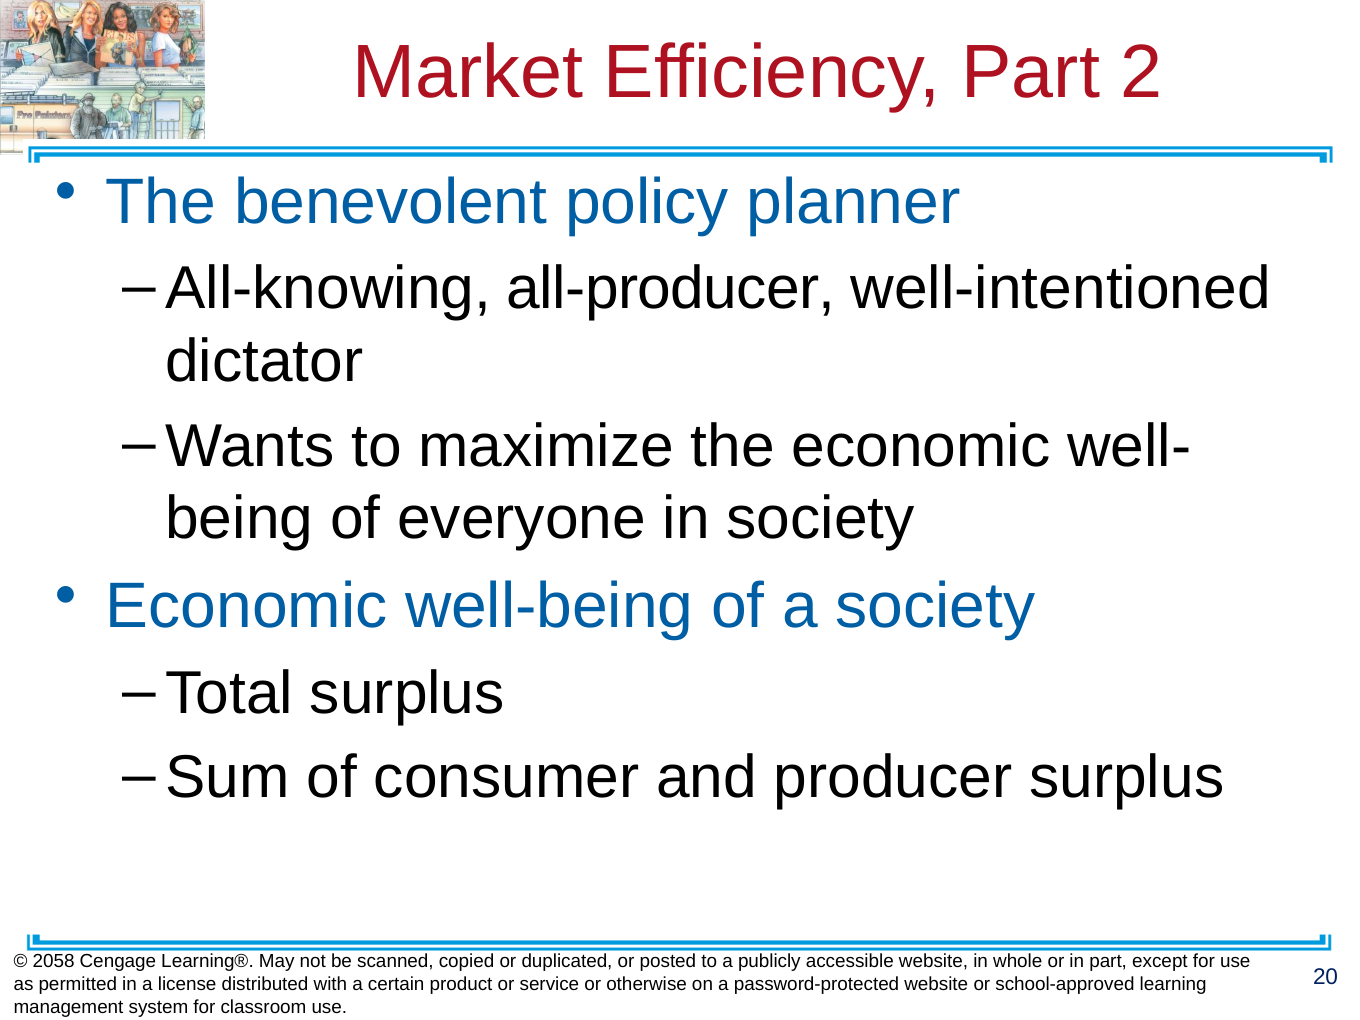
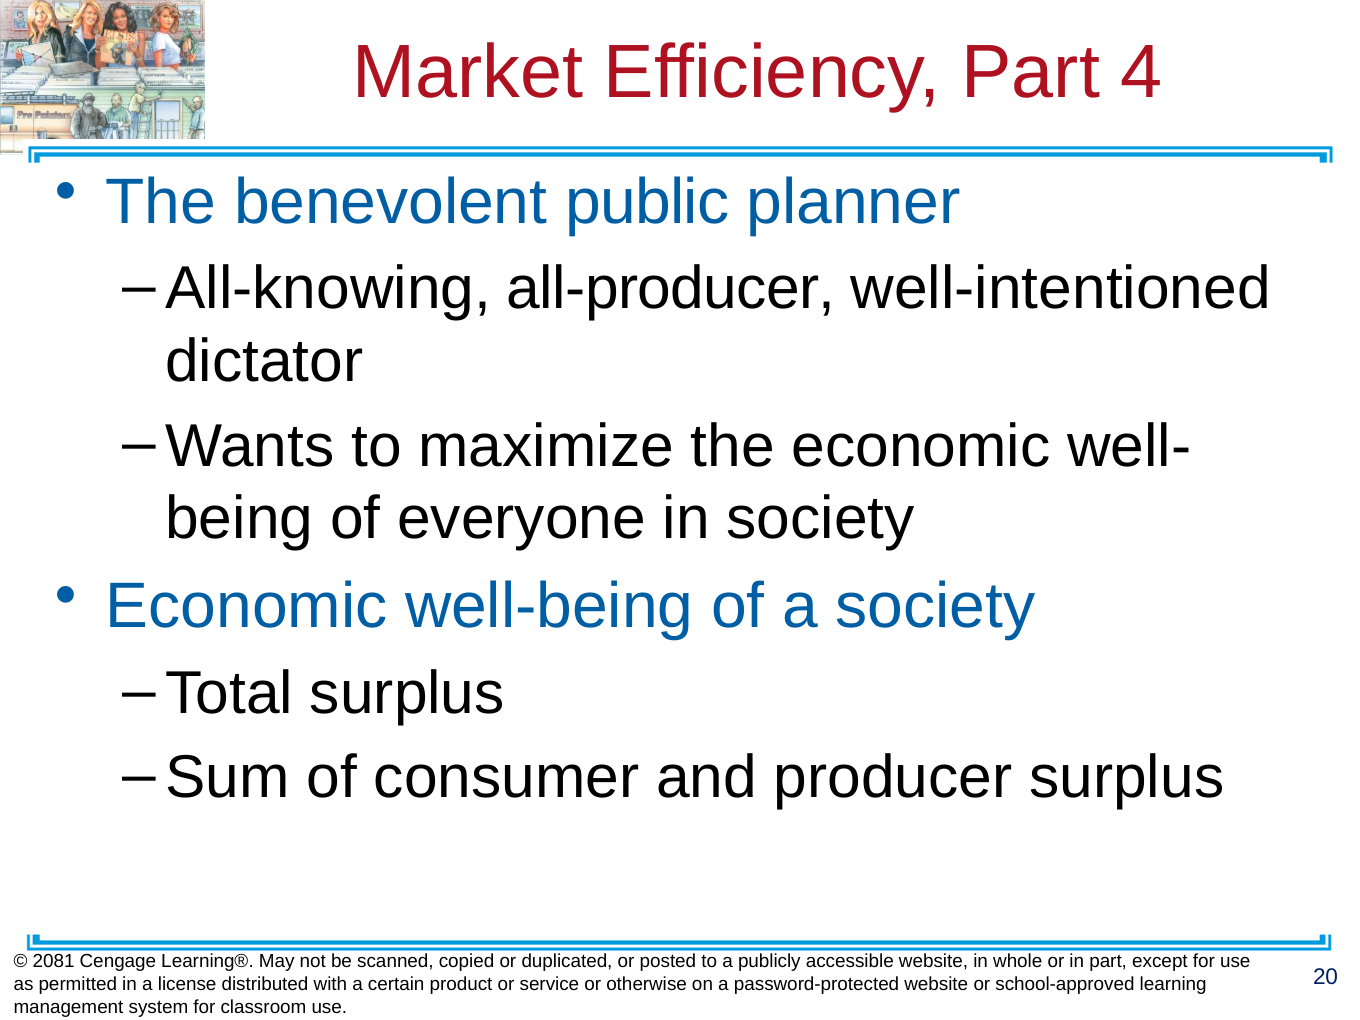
2: 2 -> 4
policy: policy -> public
2058: 2058 -> 2081
